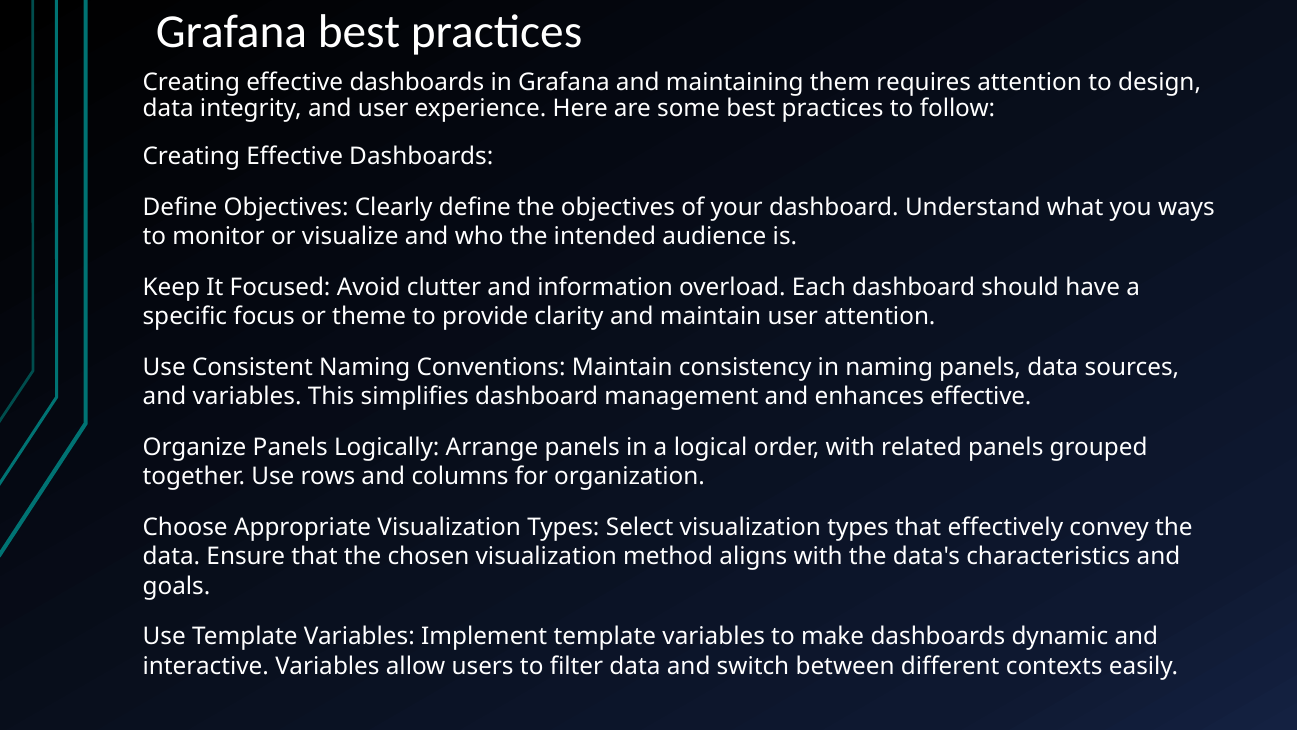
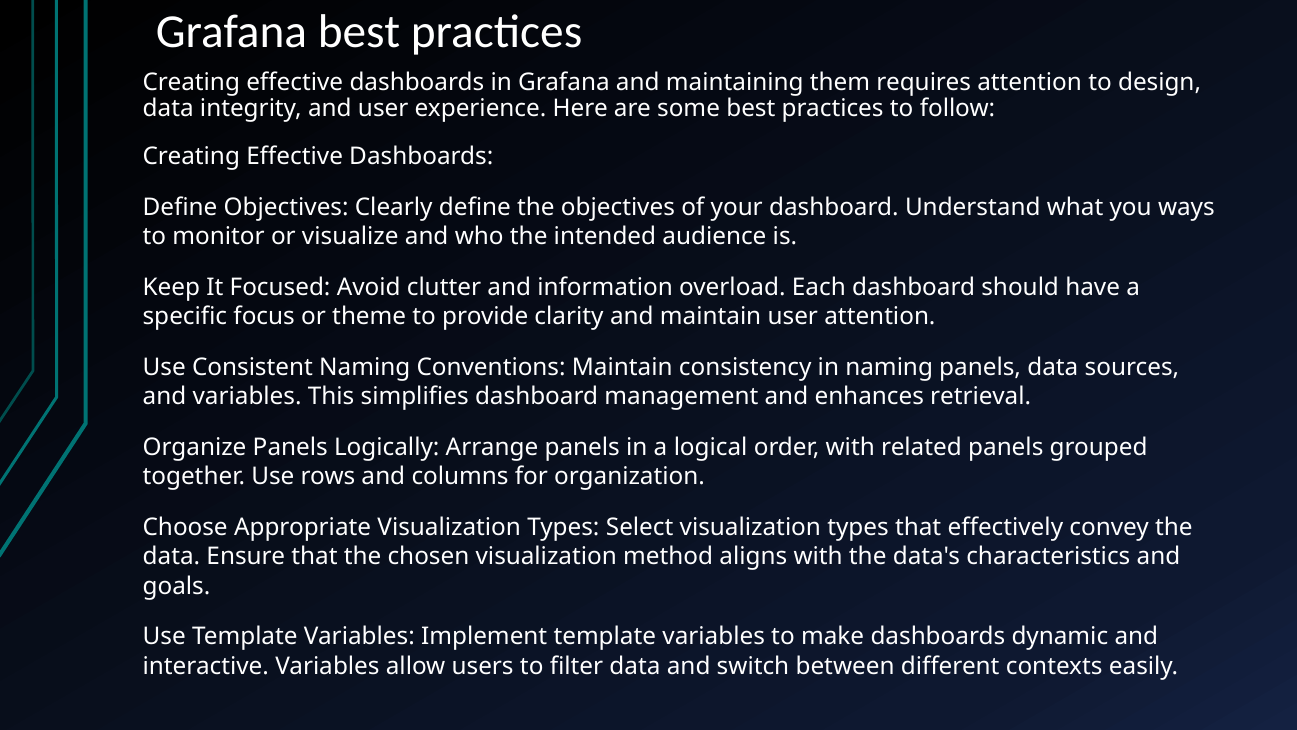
enhances effective: effective -> retrieval
